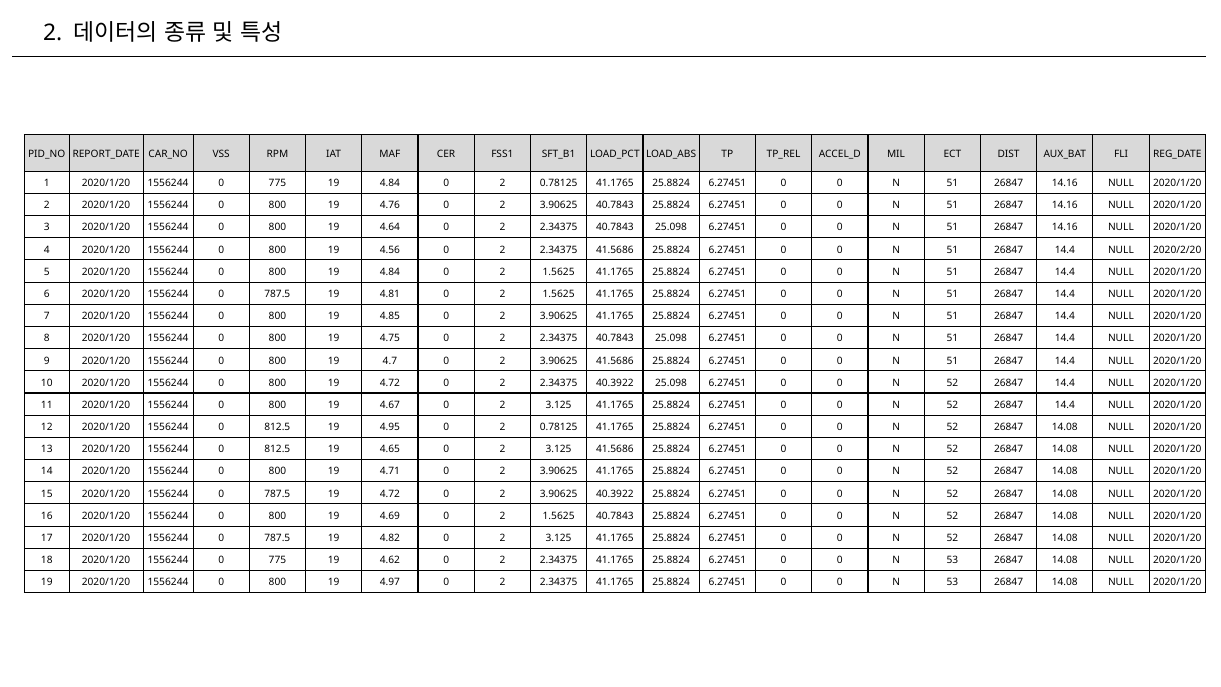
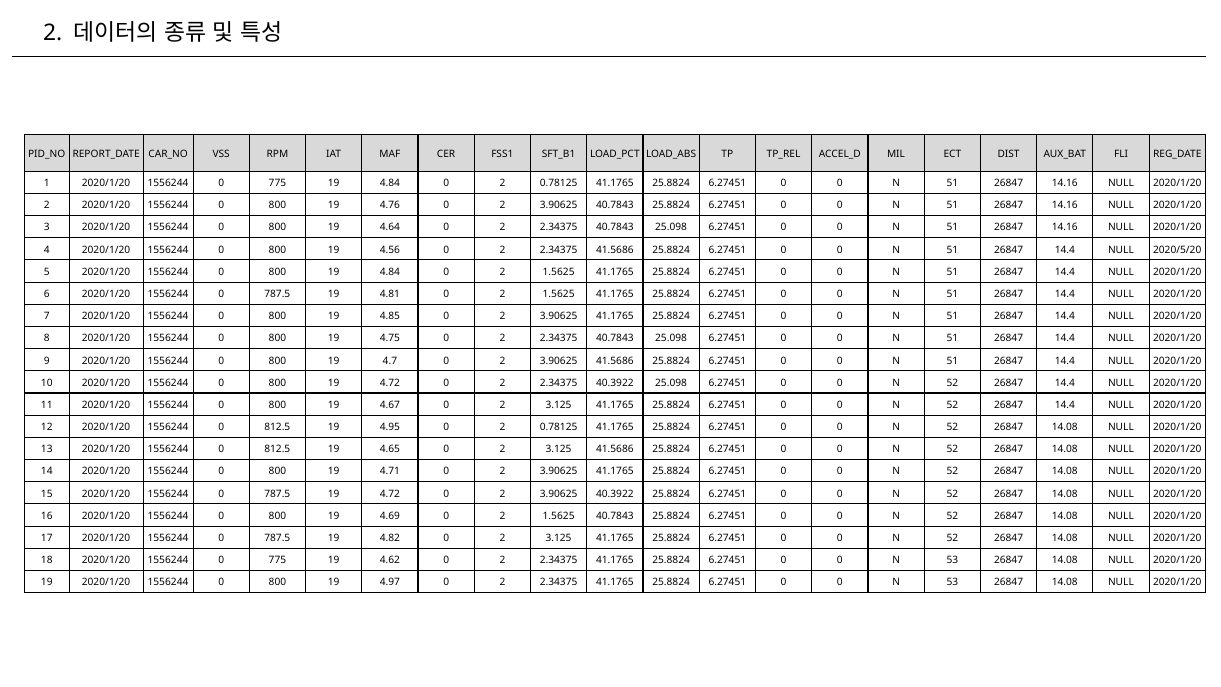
2020/2/20: 2020/2/20 -> 2020/5/20
